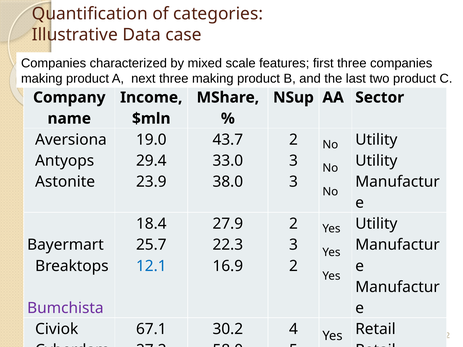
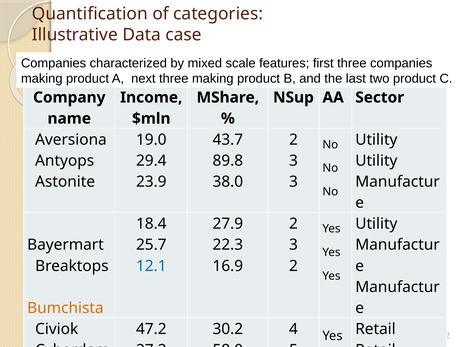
33.0: 33.0 -> 89.8
Bumchista colour: purple -> orange
67.1: 67.1 -> 47.2
